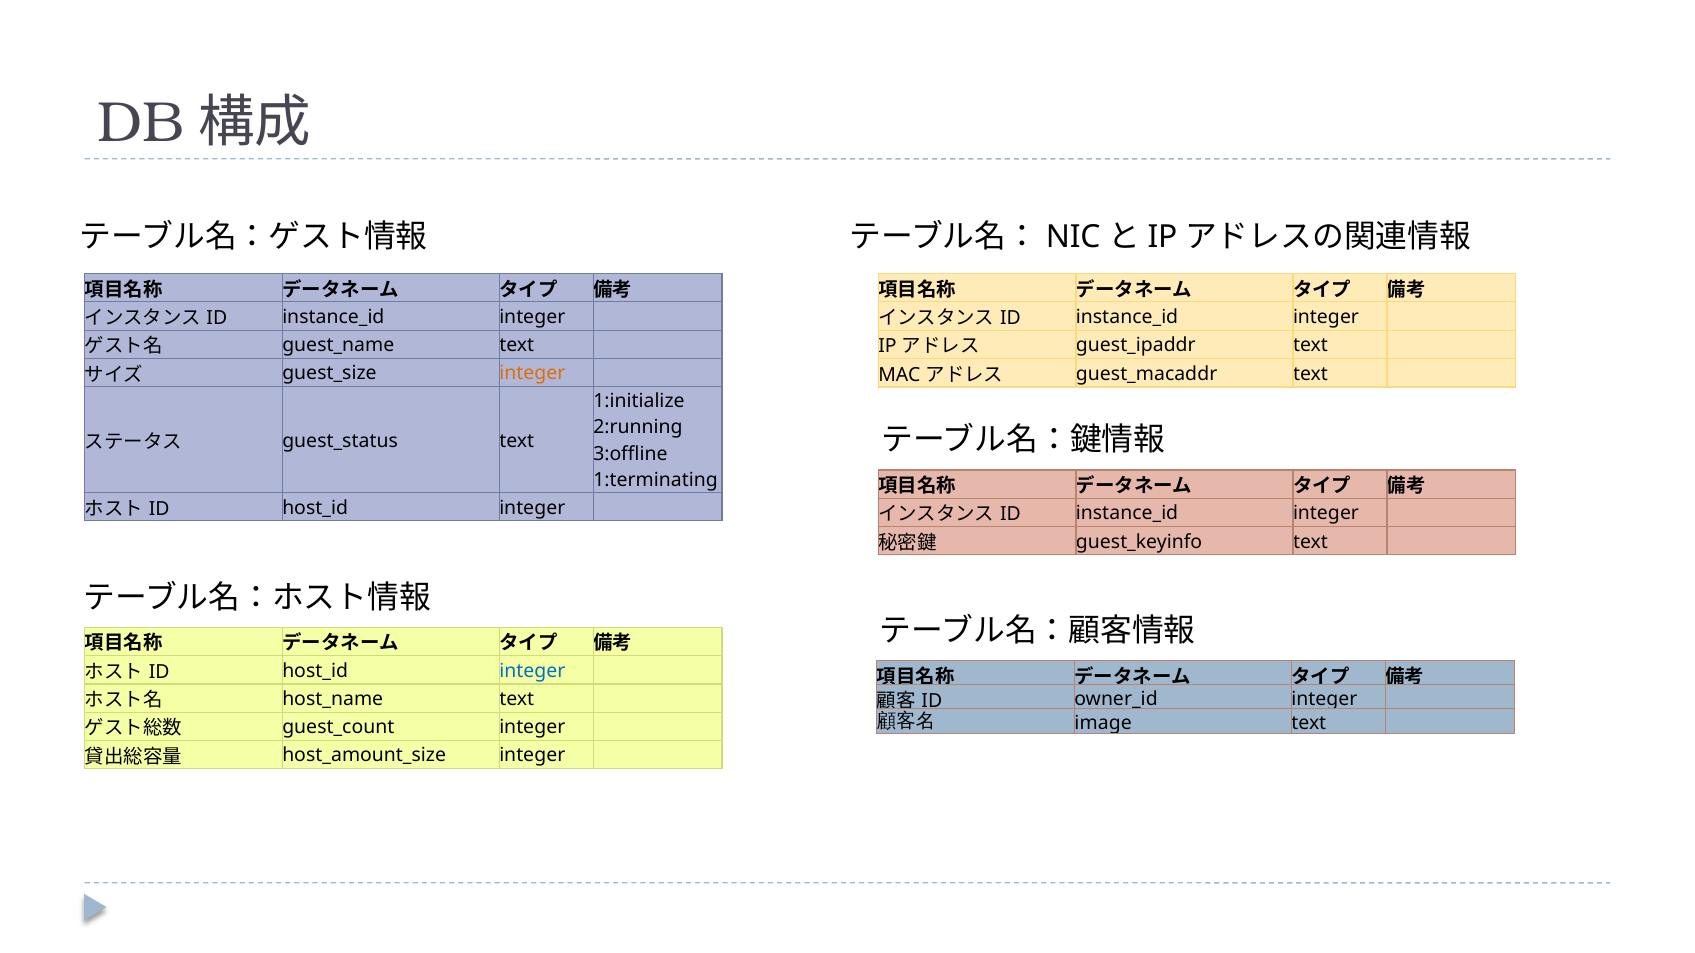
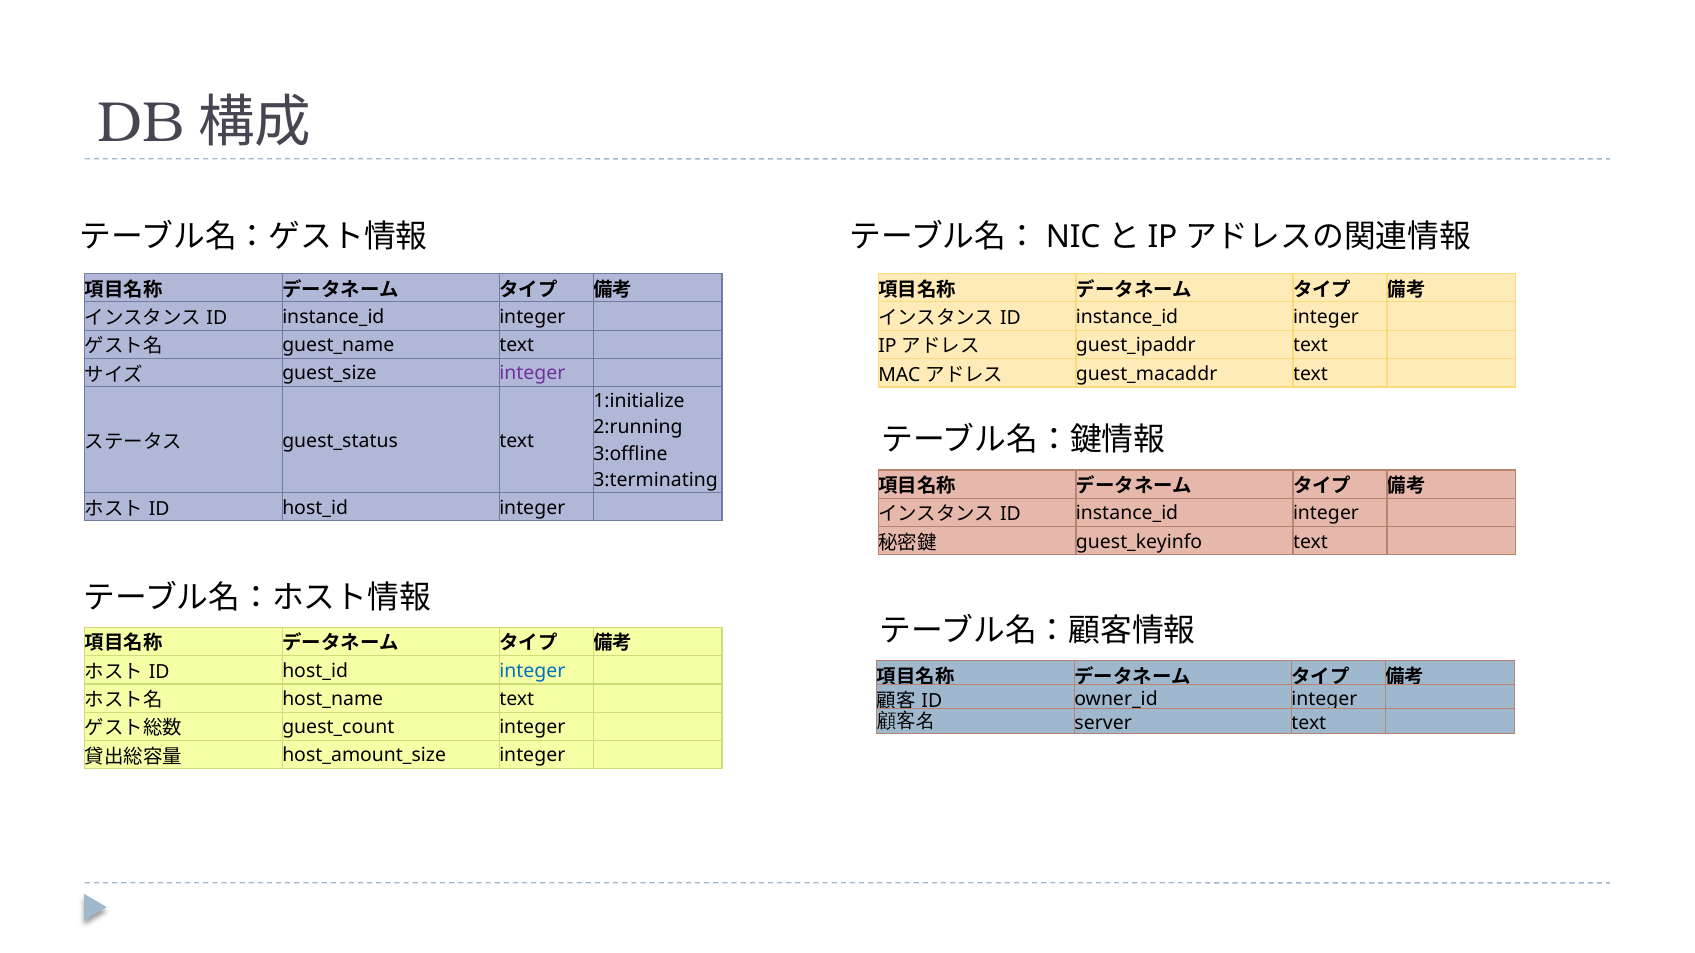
integer at (532, 374) colour: orange -> purple
1:terminating: 1:terminating -> 3:terminating
image: image -> server
